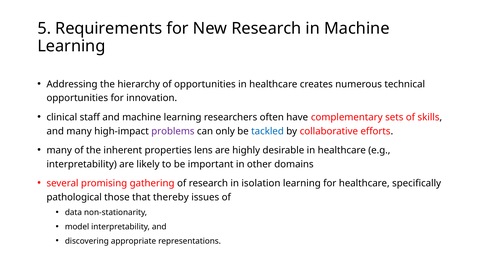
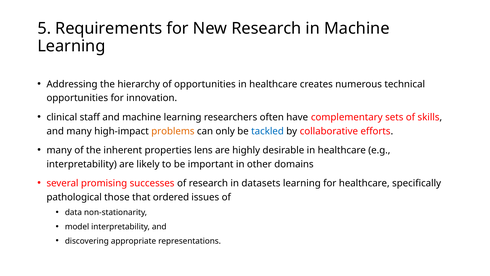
problems colour: purple -> orange
gathering: gathering -> successes
isolation: isolation -> datasets
thereby: thereby -> ordered
